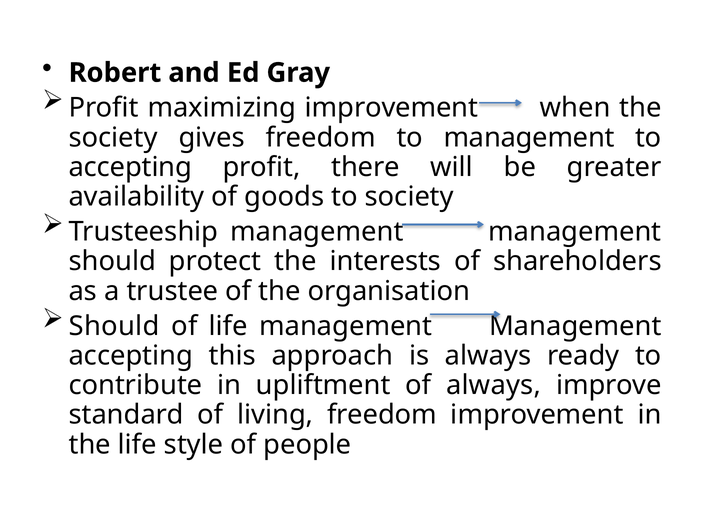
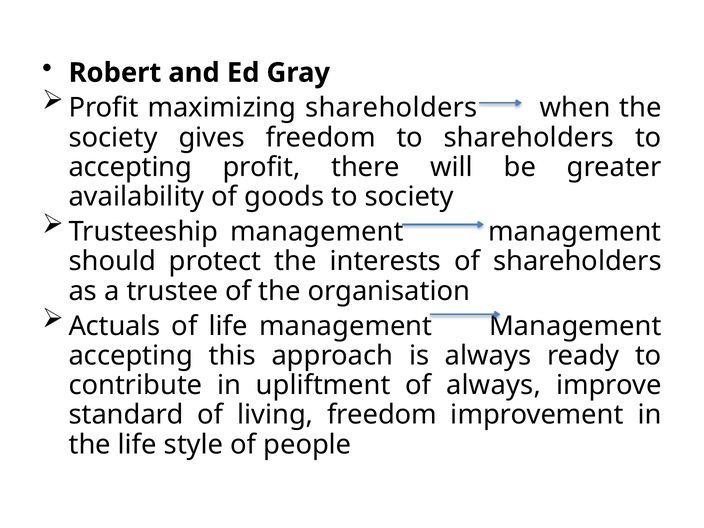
maximizing improvement: improvement -> shareholders
to management: management -> shareholders
Should at (114, 326): Should -> Actuals
